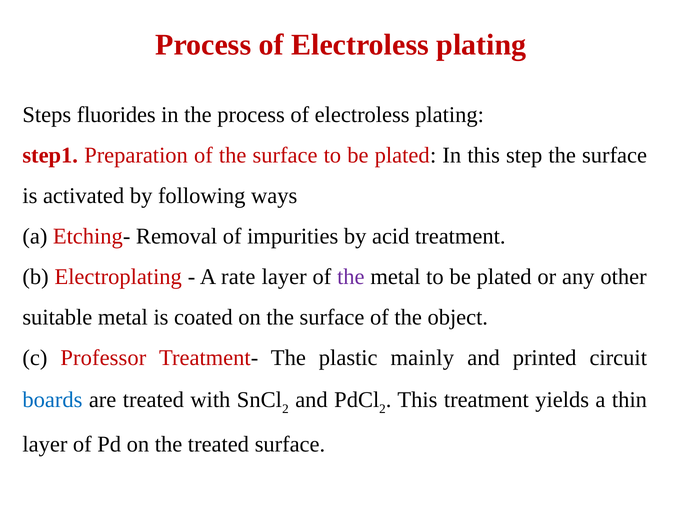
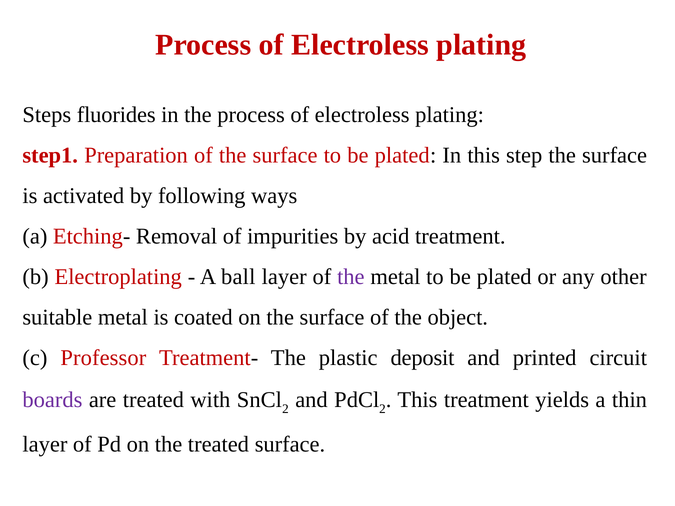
rate: rate -> ball
mainly: mainly -> deposit
boards colour: blue -> purple
